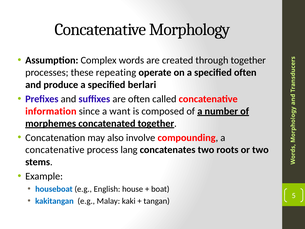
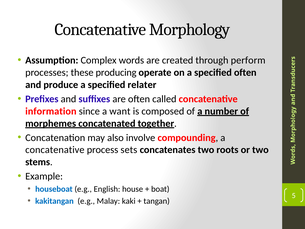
through together: together -> perform
repeating: repeating -> producing
berlari: berlari -> relater
lang: lang -> sets
